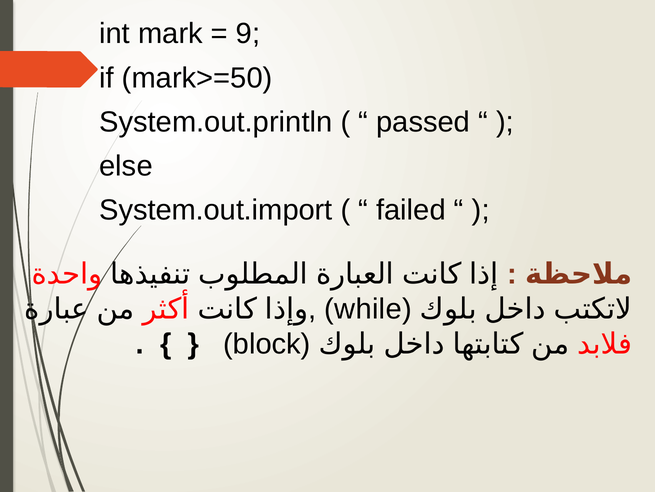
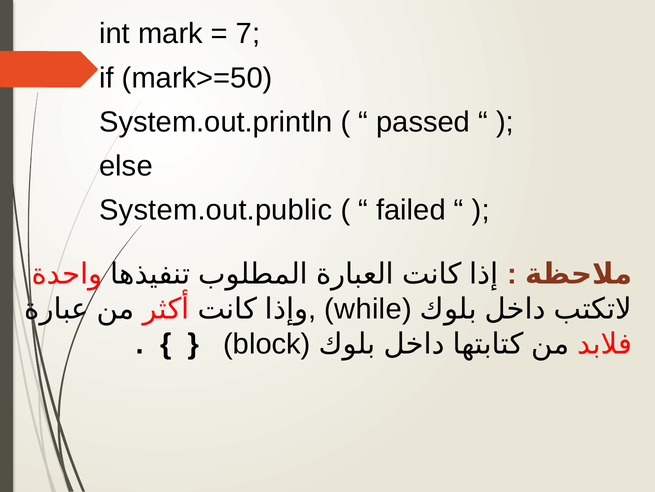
9: 9 -> 7
System.out.import: System.out.import -> System.out.public
